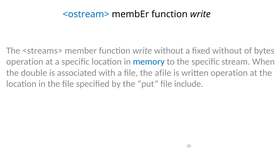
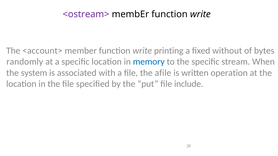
<ostream> colour: blue -> purple
<streams>: <streams> -> <account>
write without: without -> printing
operation at (25, 62): operation -> randomly
double: double -> system
